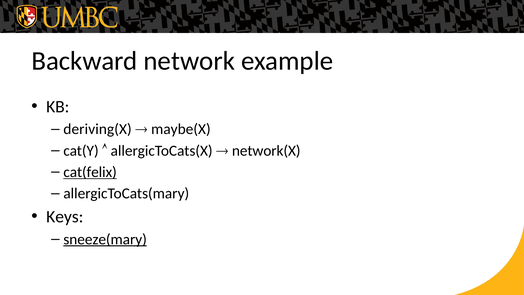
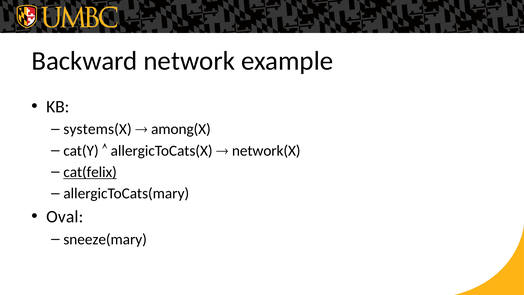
deriving(X: deriving(X -> systems(X
maybe(X: maybe(X -> among(X
Keys: Keys -> Oval
sneeze(mary underline: present -> none
